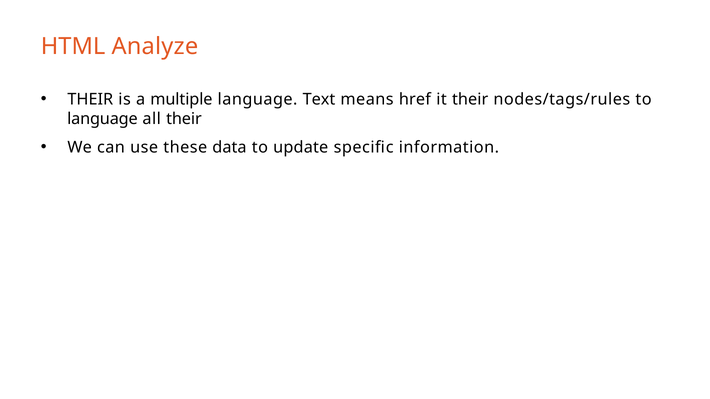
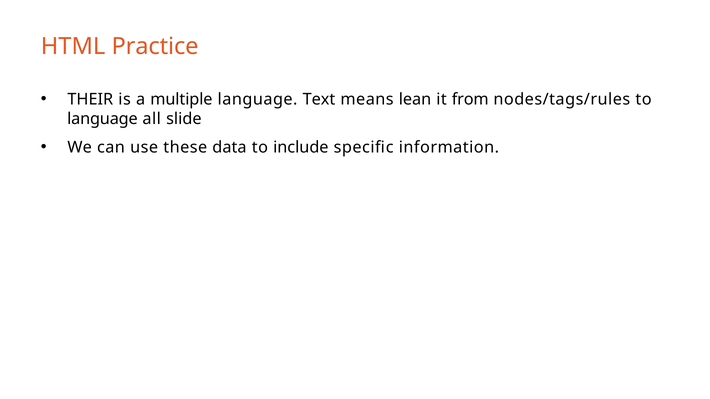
Analyze: Analyze -> Practice
href: href -> lean
it their: their -> from
all their: their -> slide
update: update -> include
